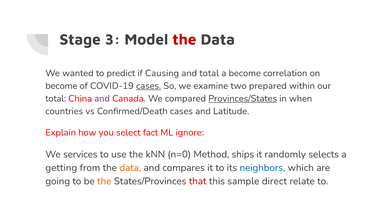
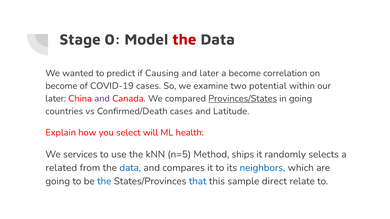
3: 3 -> 0
and total: total -> later
cases at (149, 86) underline: present -> none
prepared: prepared -> potential
total at (56, 99): total -> later
in when: when -> going
fact: fact -> will
ignore: ignore -> health
n=0: n=0 -> n=5
getting: getting -> related
data at (130, 168) colour: orange -> blue
the at (104, 181) colour: orange -> blue
that colour: red -> blue
